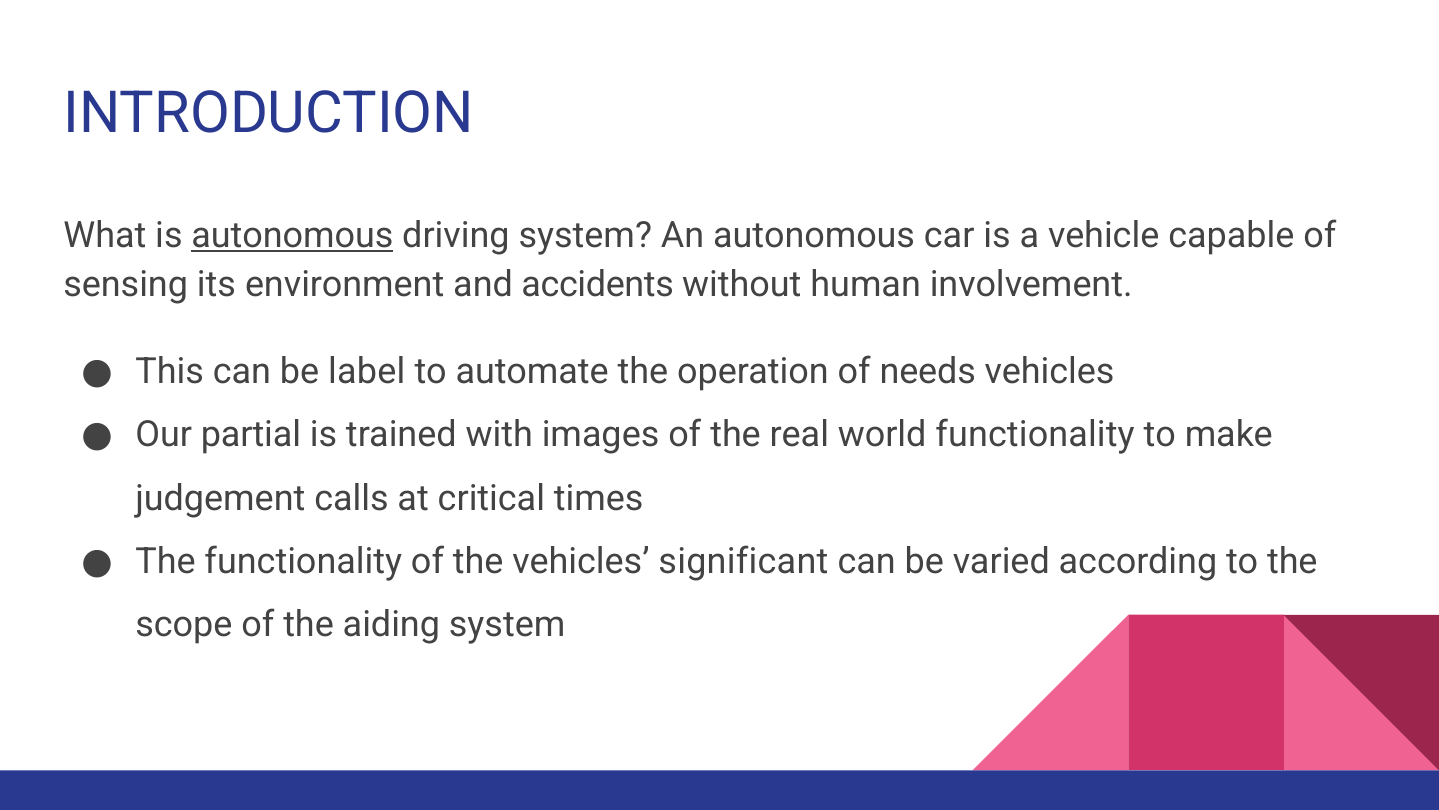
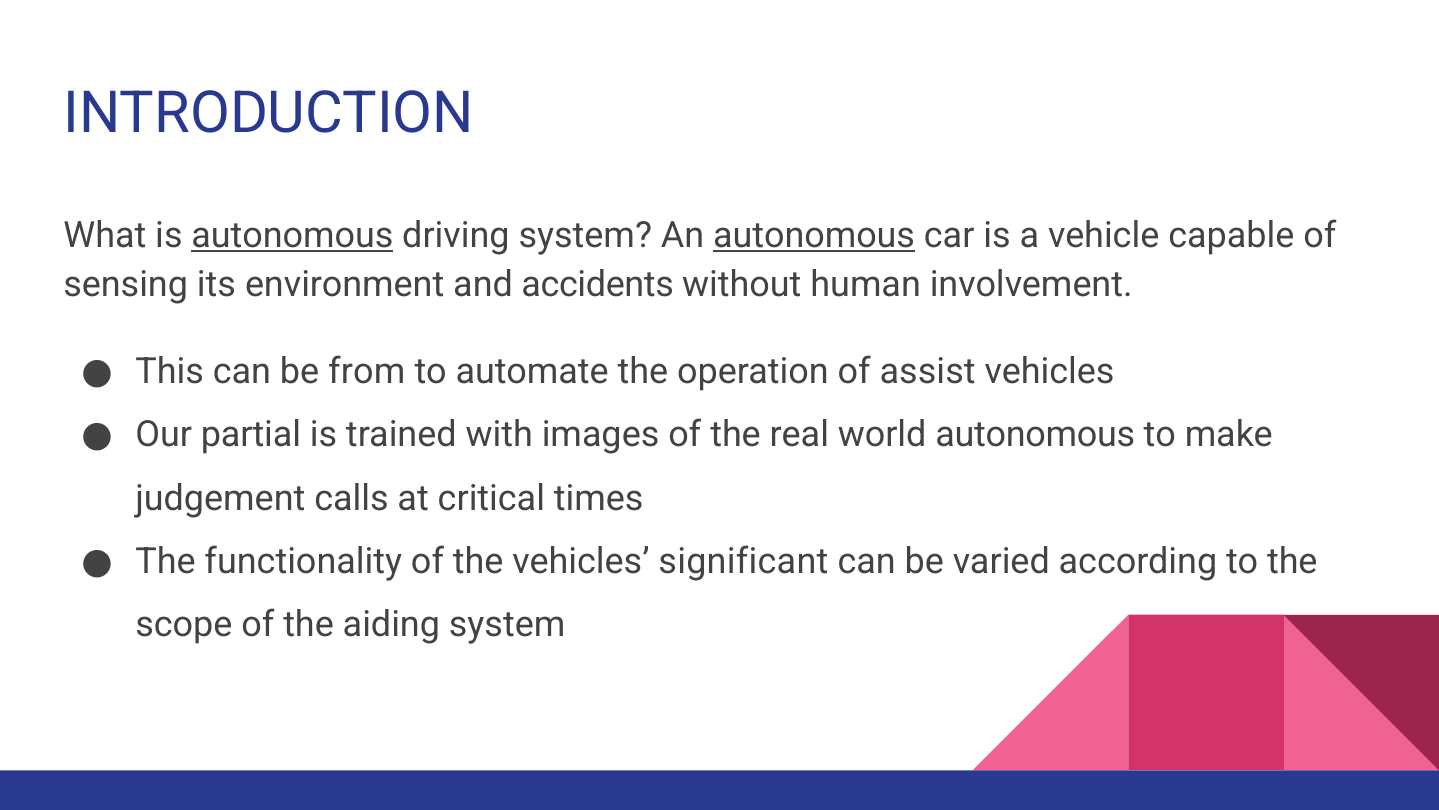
autonomous at (814, 236) underline: none -> present
label: label -> from
needs: needs -> assist
world functionality: functionality -> autonomous
